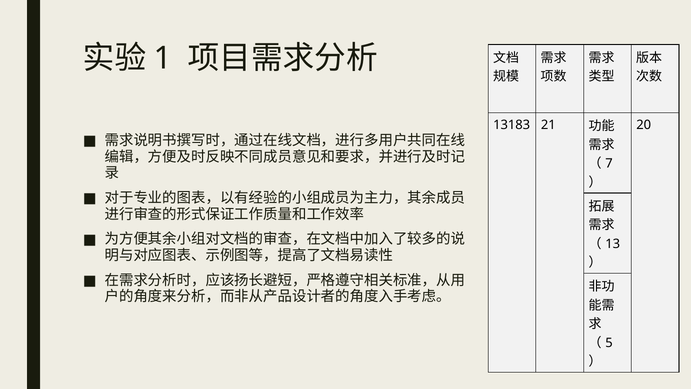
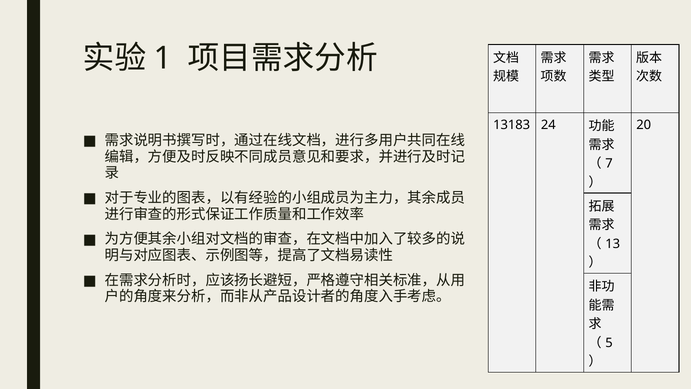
21: 21 -> 24
